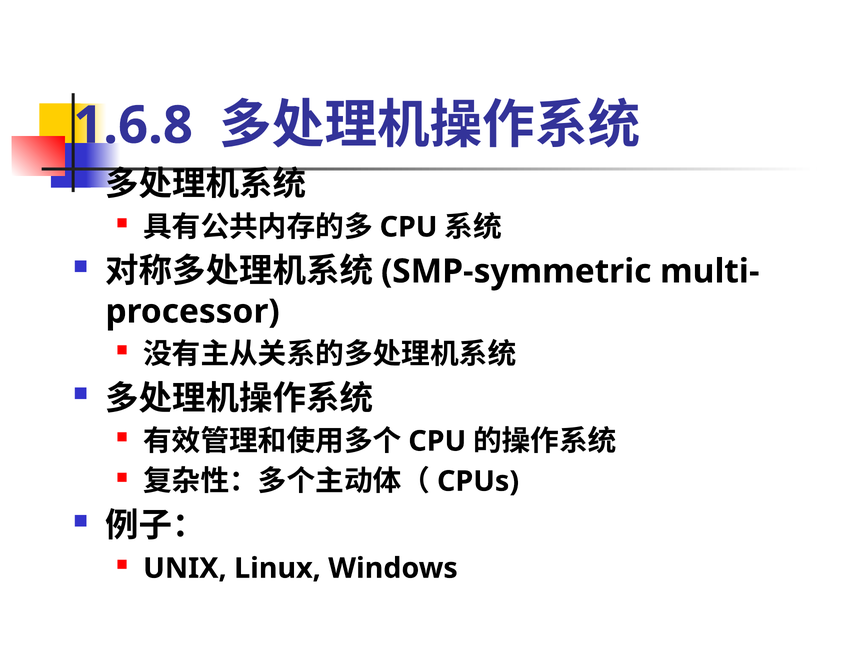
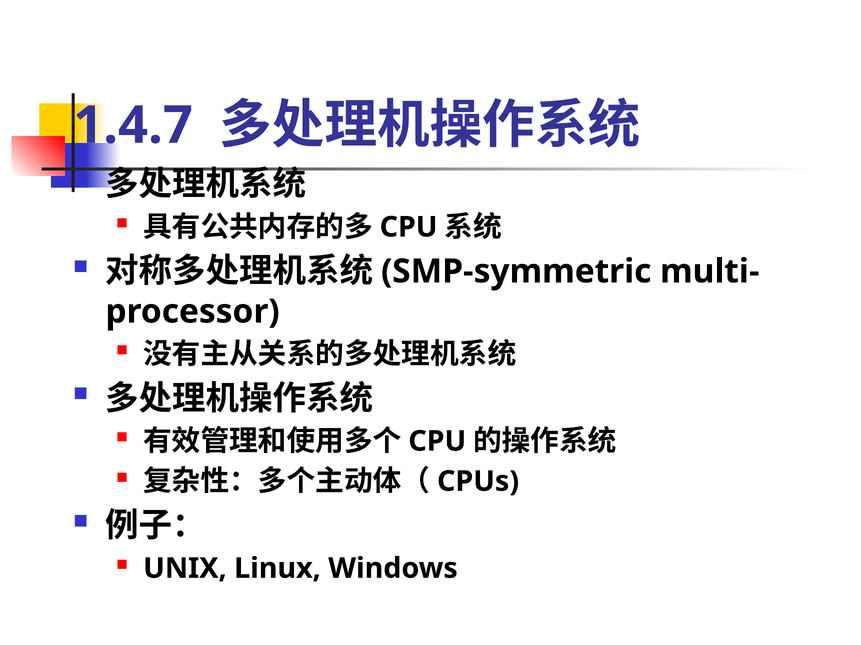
1.6.8: 1.6.8 -> 1.4.7
